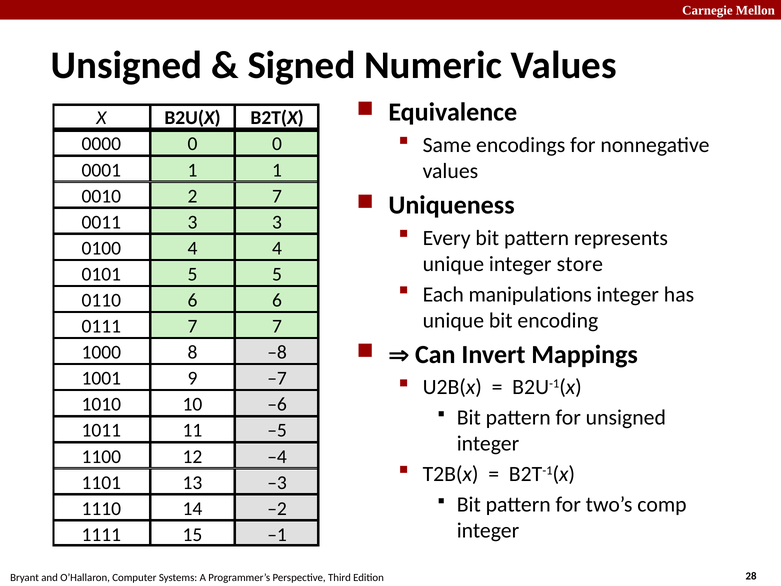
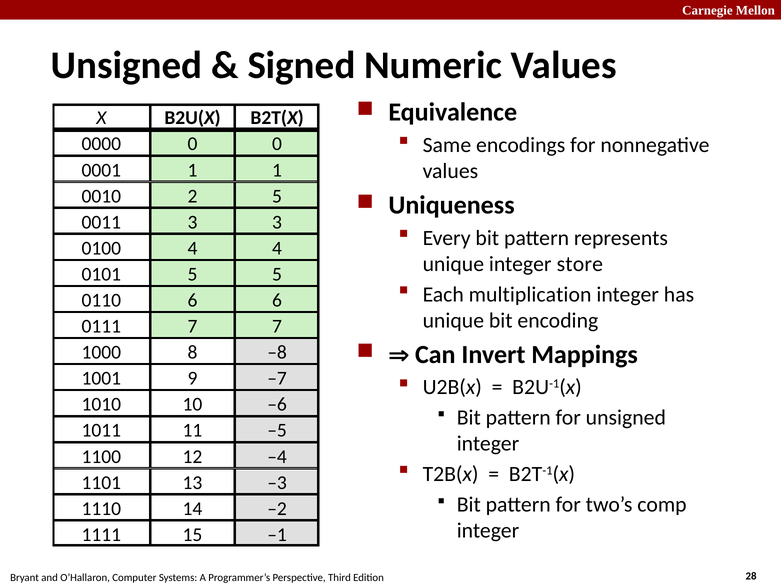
0010 7: 7 -> 5
manipulations: manipulations -> multiplication
